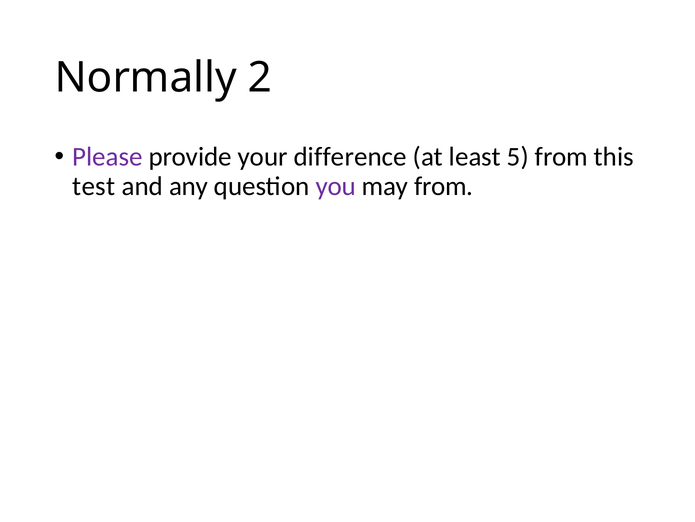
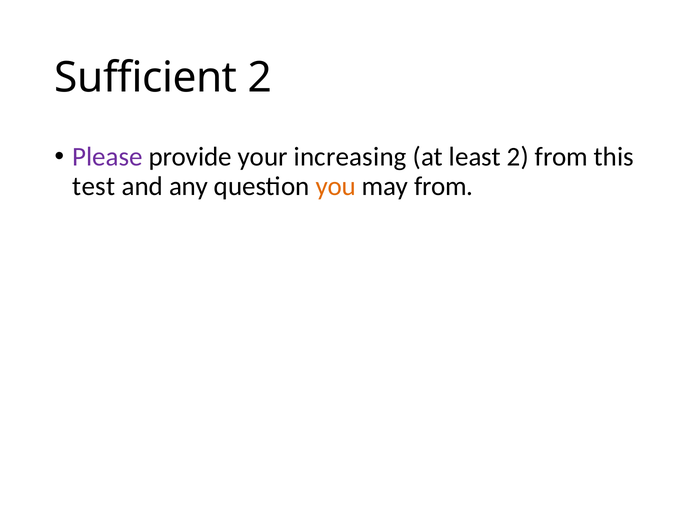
Normally: Normally -> Sufficient
difference: difference -> increasing
least 5: 5 -> 2
you colour: purple -> orange
